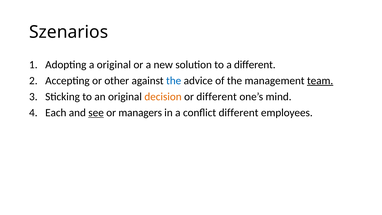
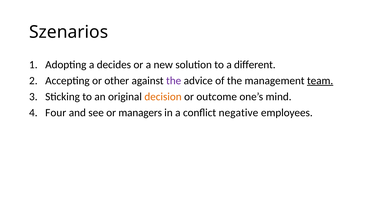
a original: original -> decides
the at (174, 81) colour: blue -> purple
or different: different -> outcome
Each: Each -> Four
see underline: present -> none
conflict different: different -> negative
